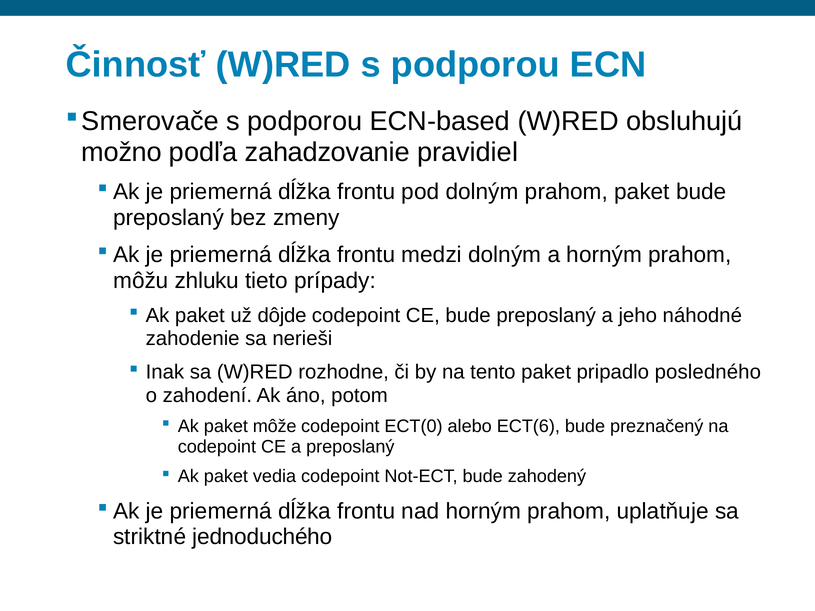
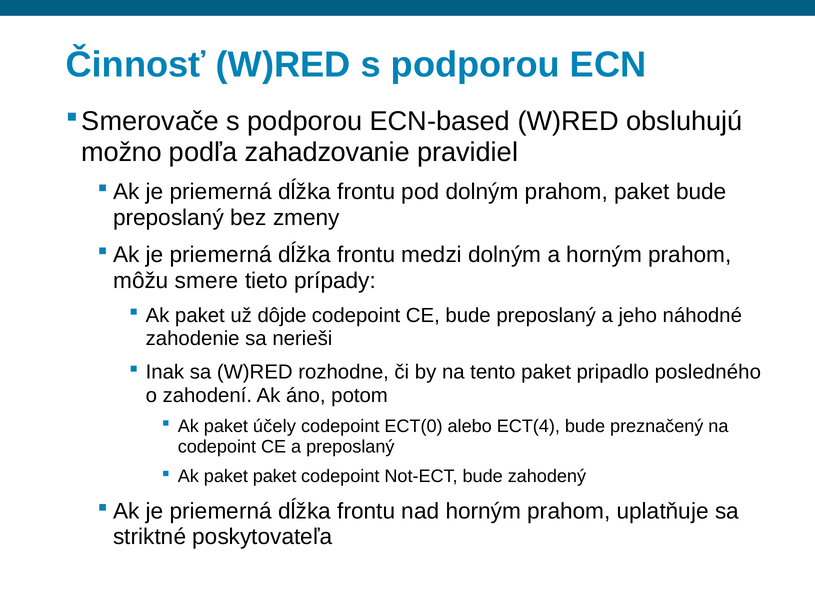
zhluku: zhluku -> smere
môže: môže -> účely
ECT(6: ECT(6 -> ECT(4
paket vedia: vedia -> paket
jednoduchého: jednoduchého -> poskytovateľa
